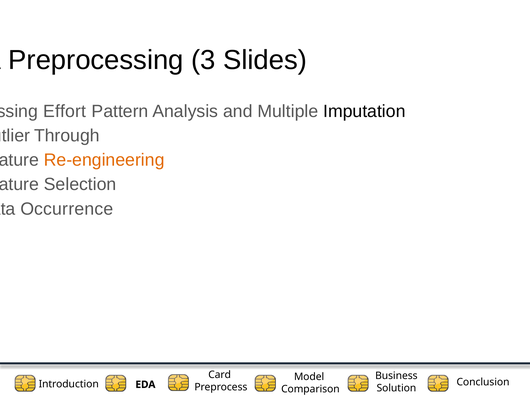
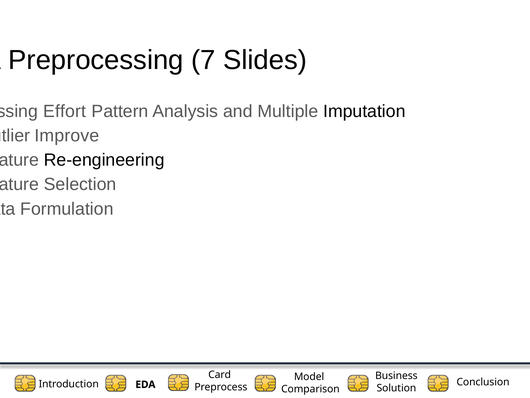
3: 3 -> 7
Through: Through -> Improve
Re-engineering colour: orange -> black
Occurrence: Occurrence -> Formulation
